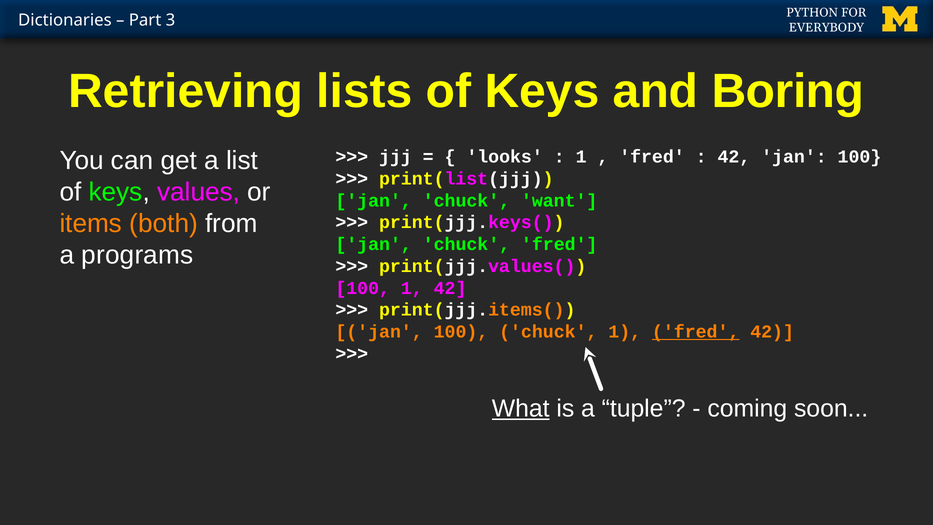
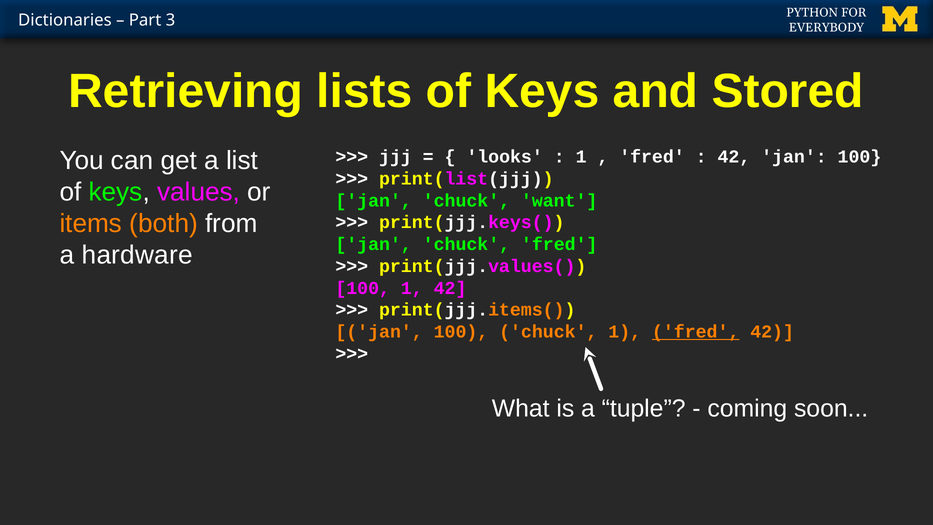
Boring: Boring -> Stored
programs: programs -> hardware
What underline: present -> none
